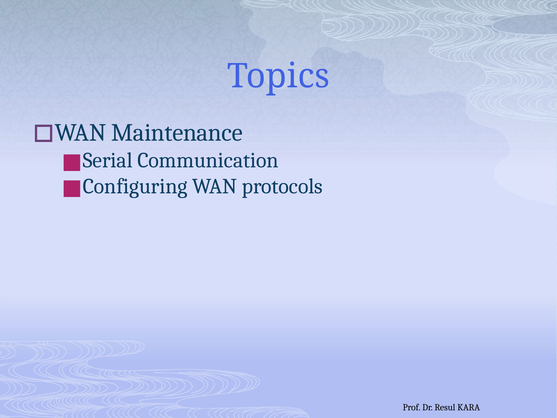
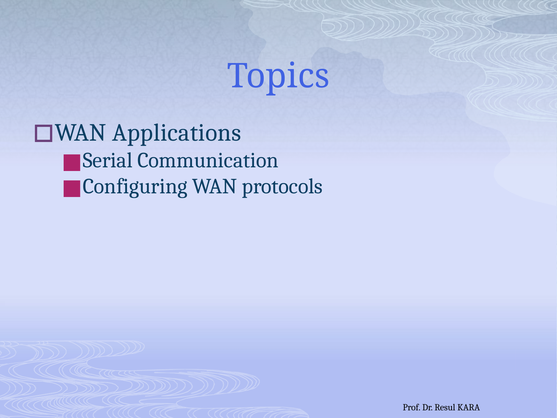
Maintenance: Maintenance -> Applications
